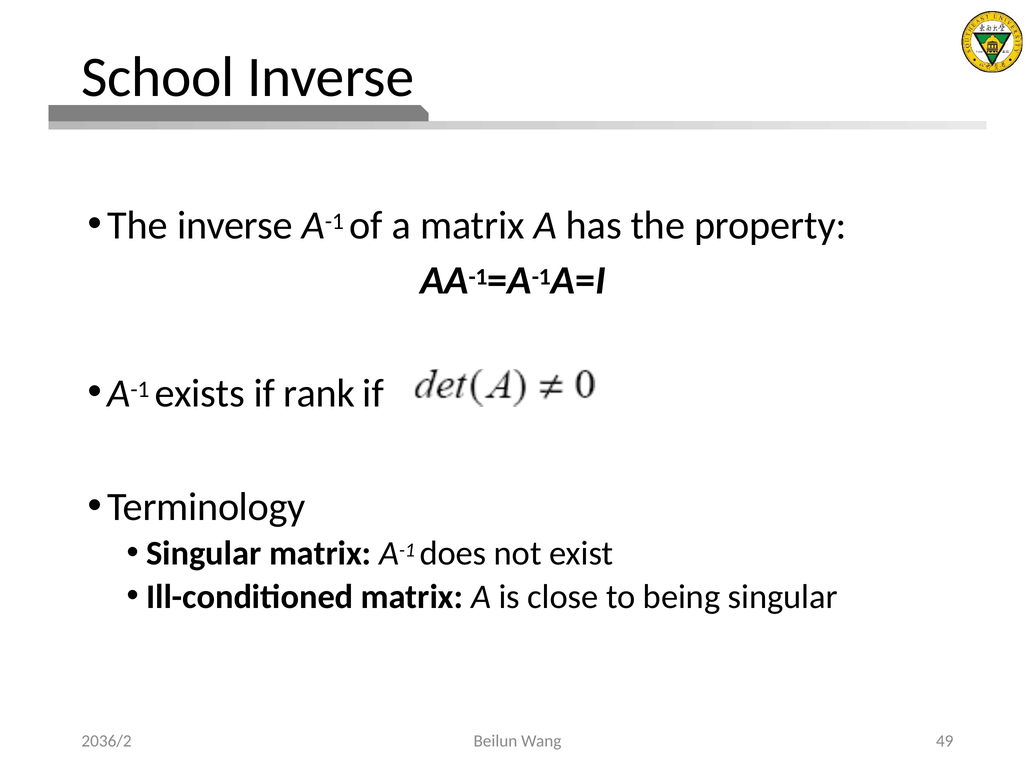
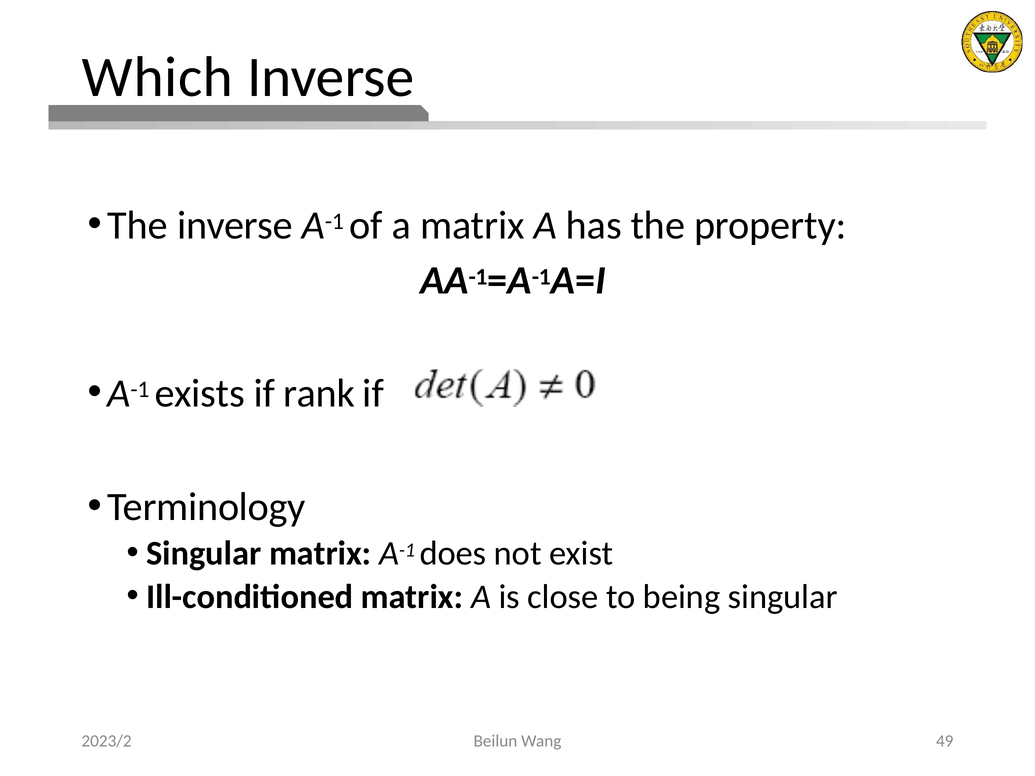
School: School -> Which
2036/2: 2036/2 -> 2023/2
